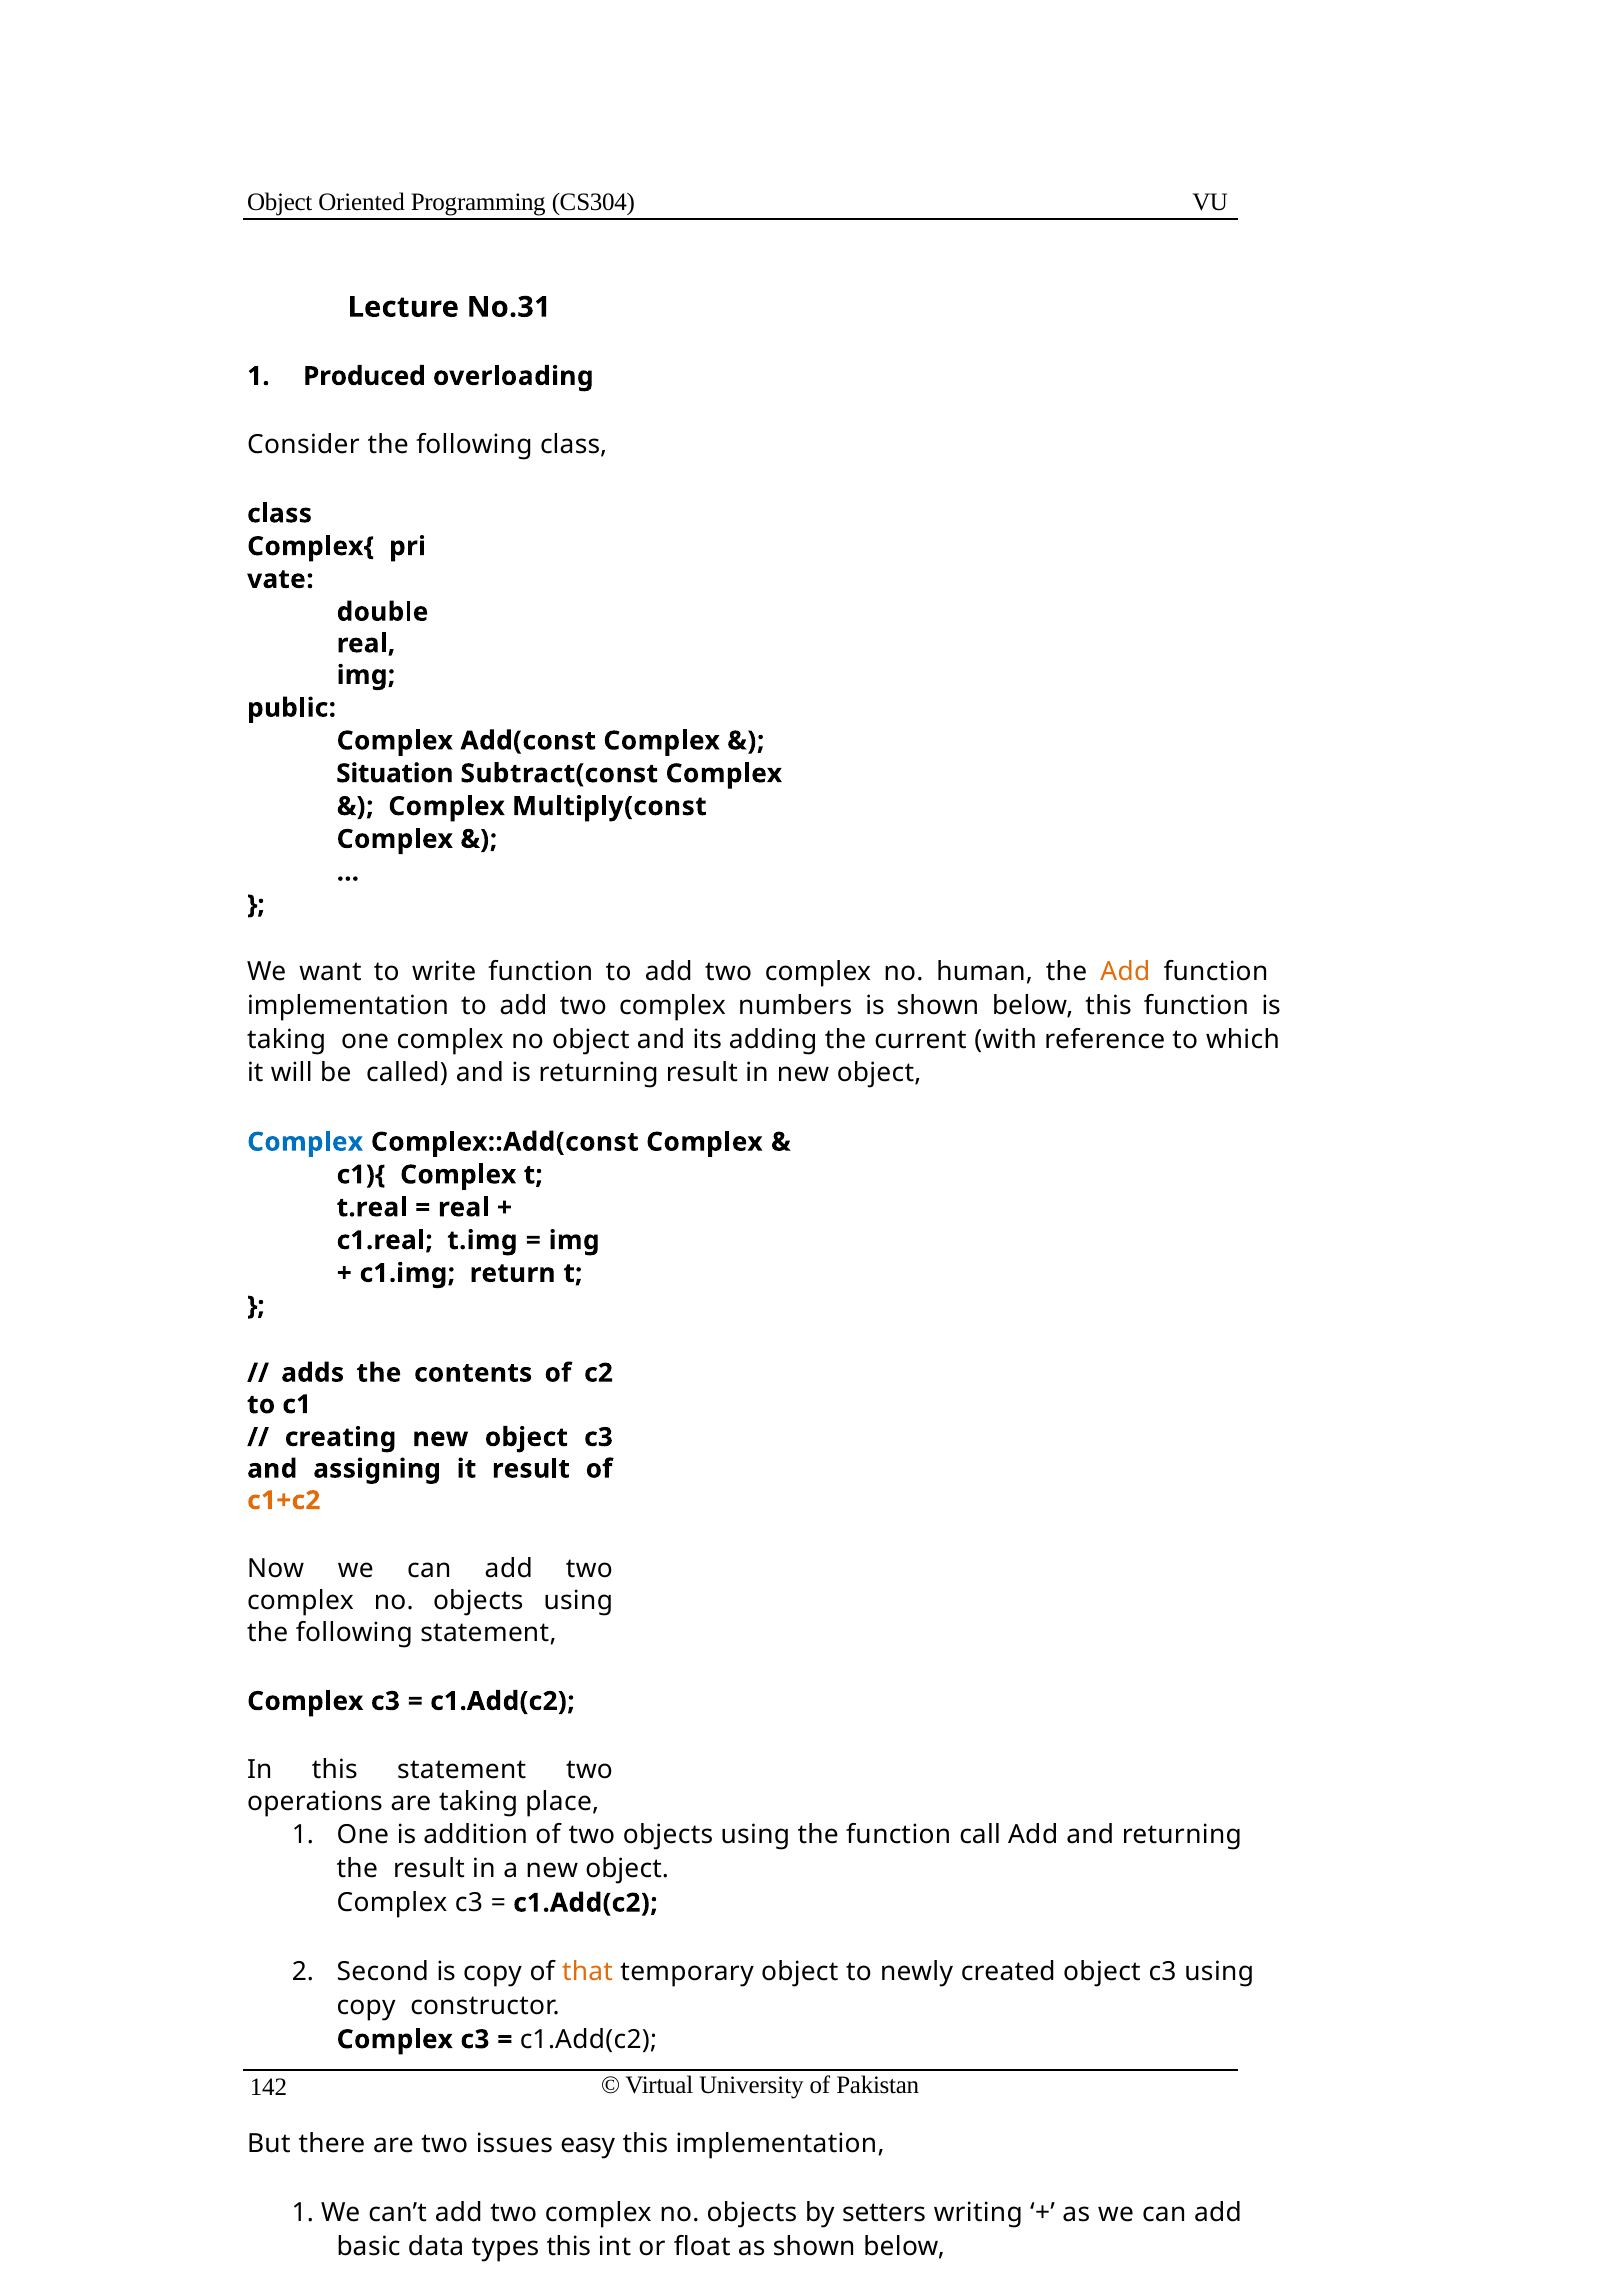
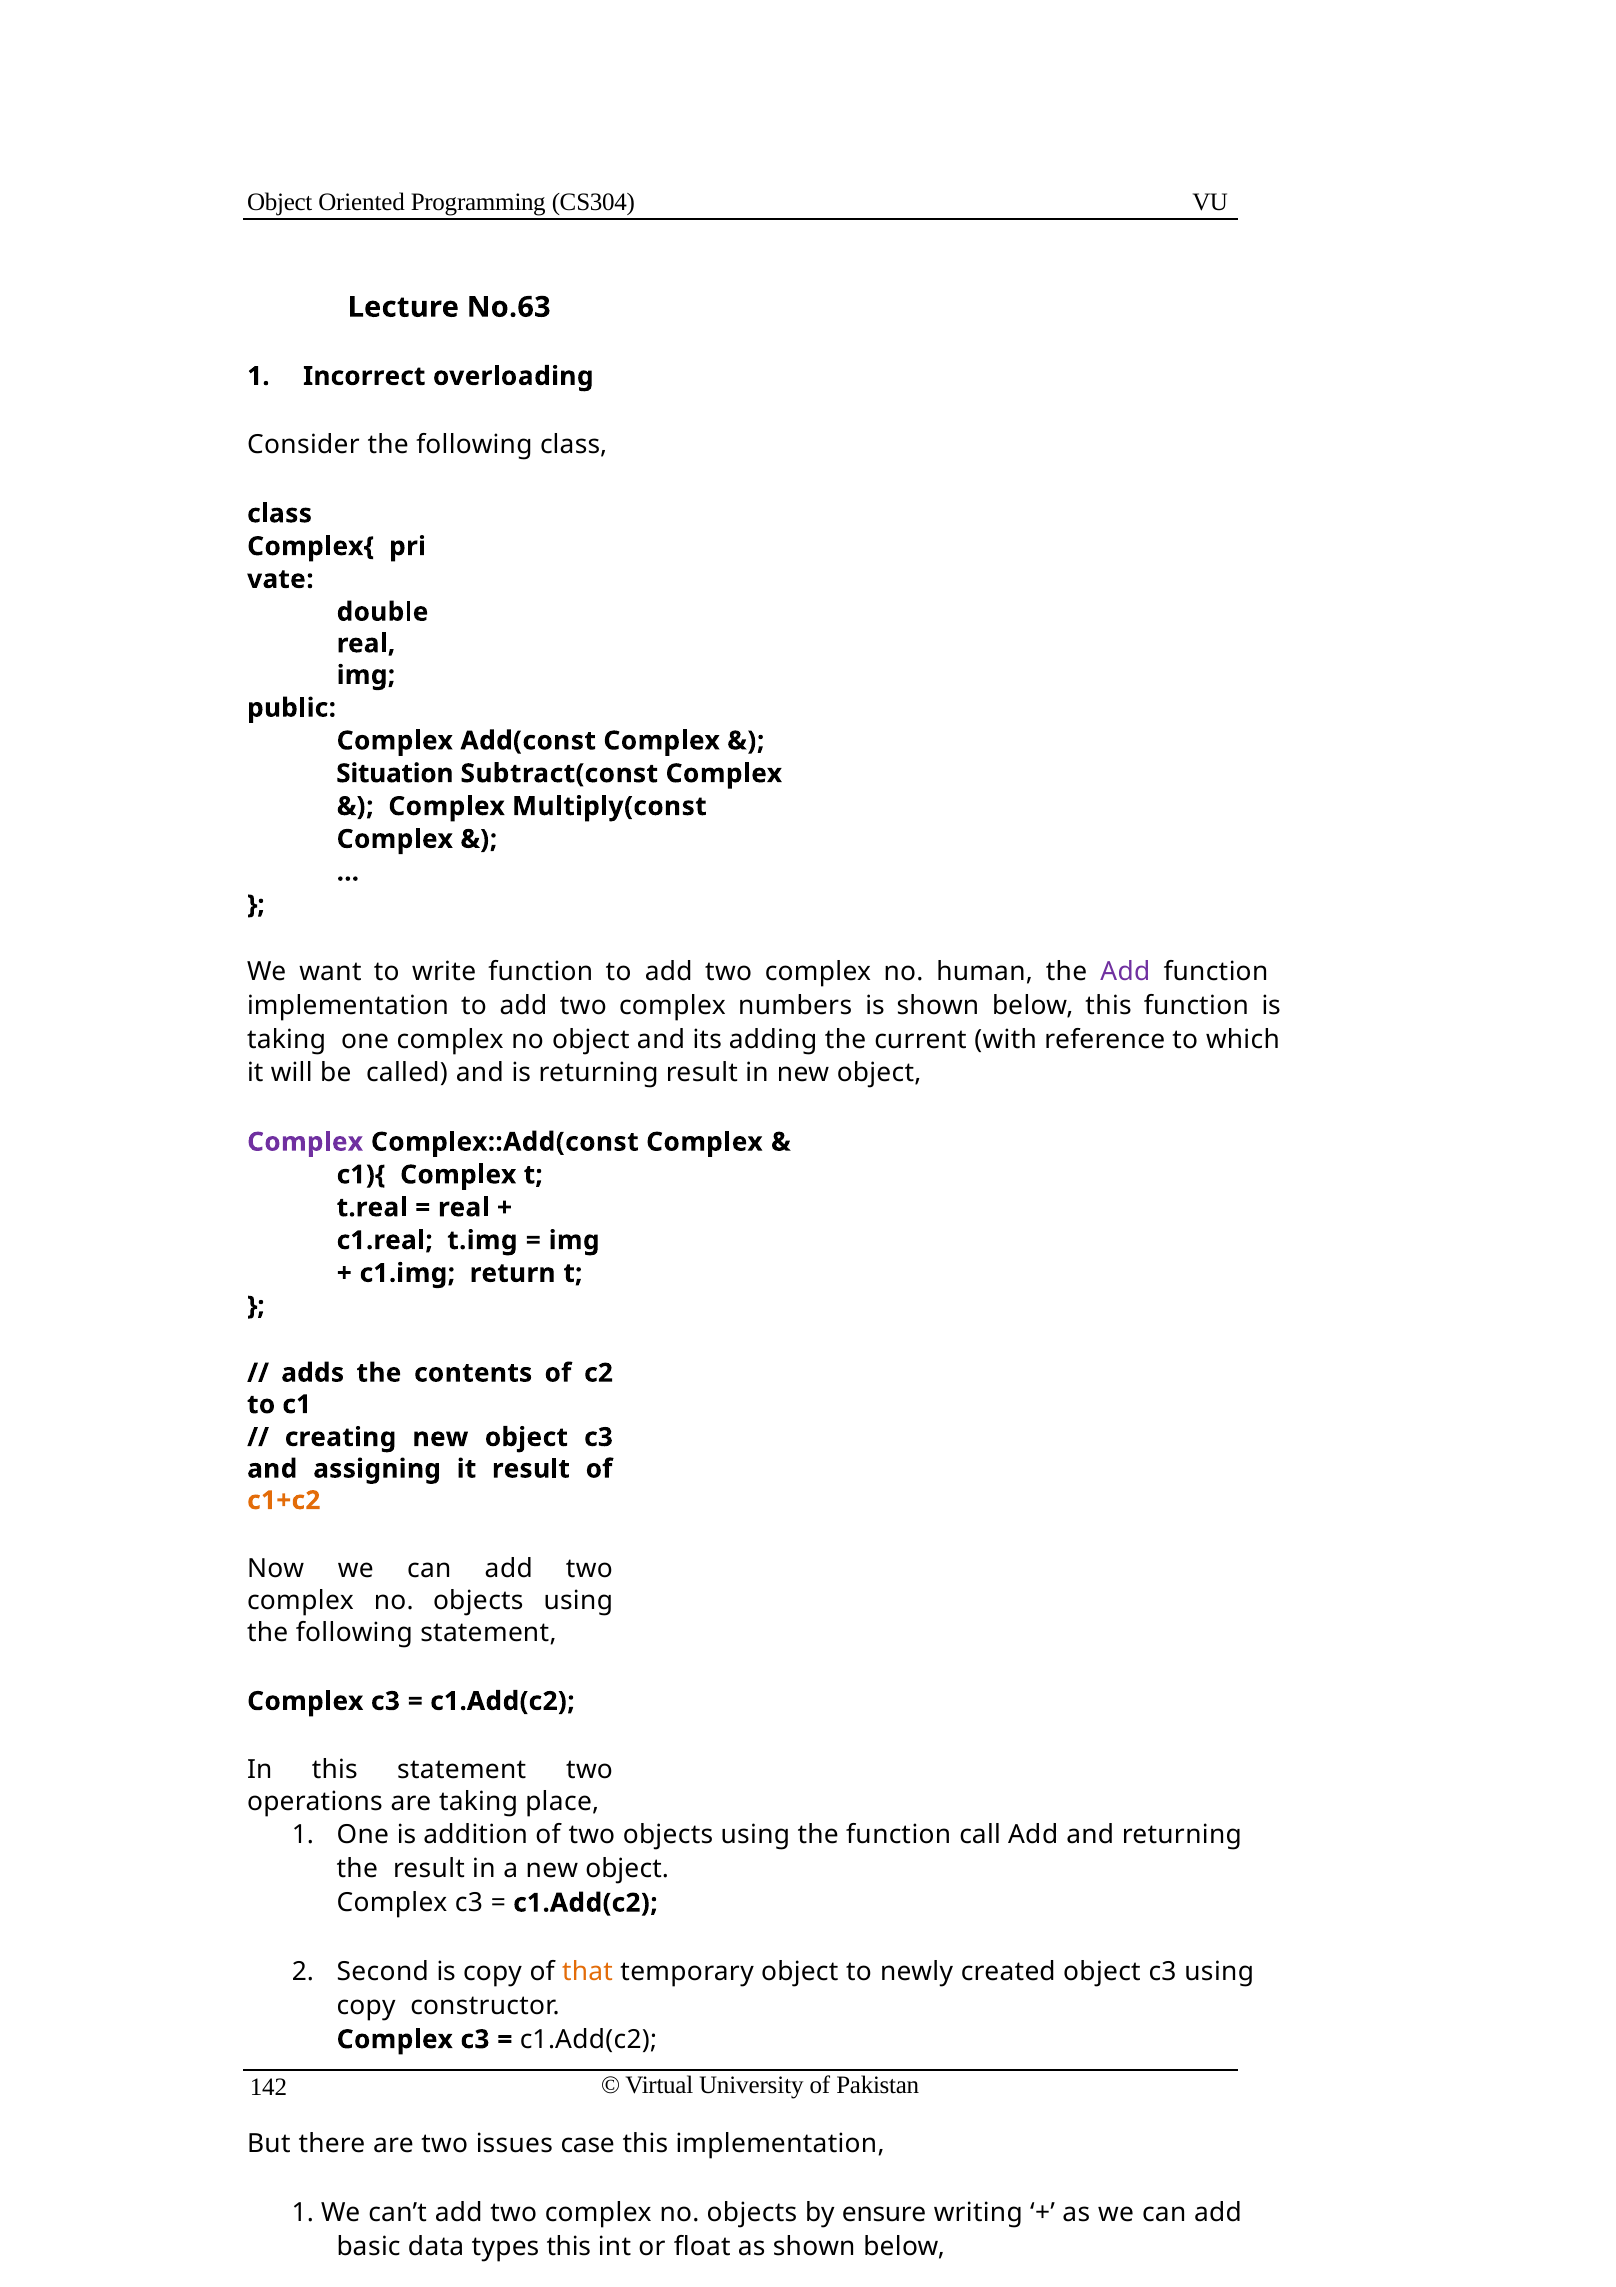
No.31: No.31 -> No.63
Produced: Produced -> Incorrect
Add at (1125, 972) colour: orange -> purple
Complex at (305, 1142) colour: blue -> purple
easy: easy -> case
setters: setters -> ensure
